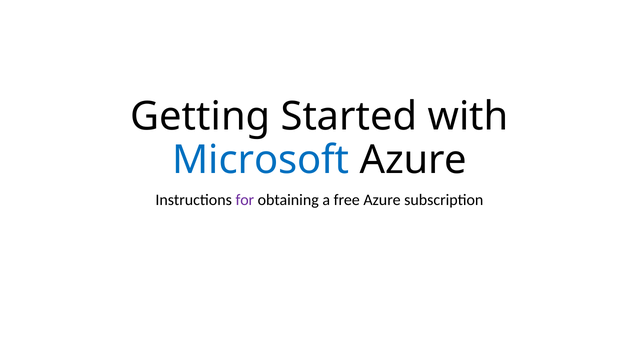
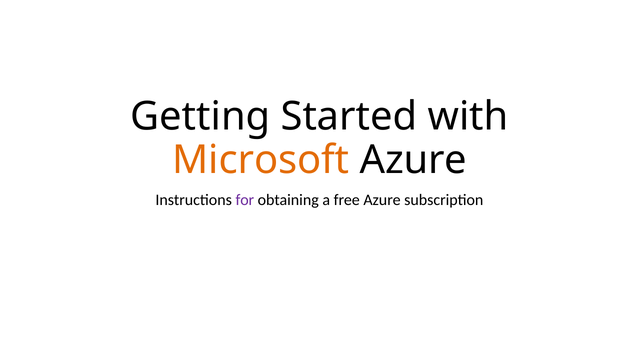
Microsoft colour: blue -> orange
